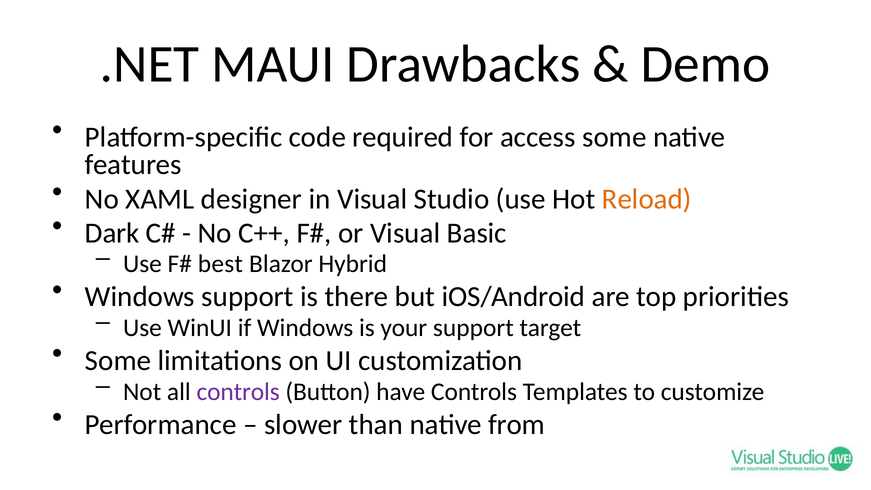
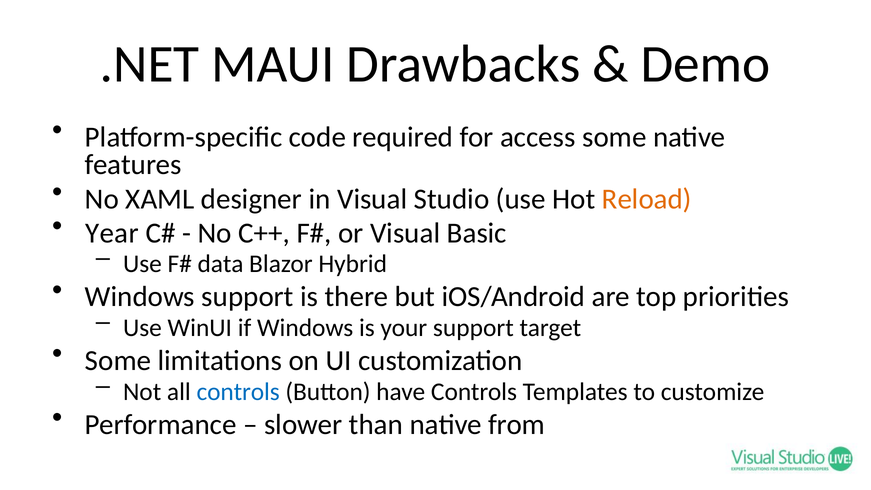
Dark: Dark -> Year
best: best -> data
controls at (238, 392) colour: purple -> blue
